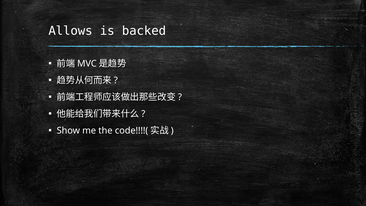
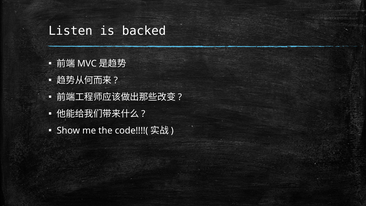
Allows: Allows -> Listen
